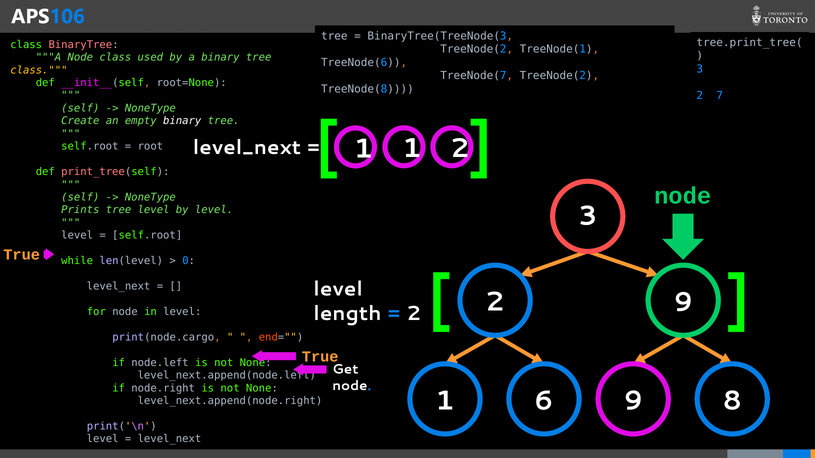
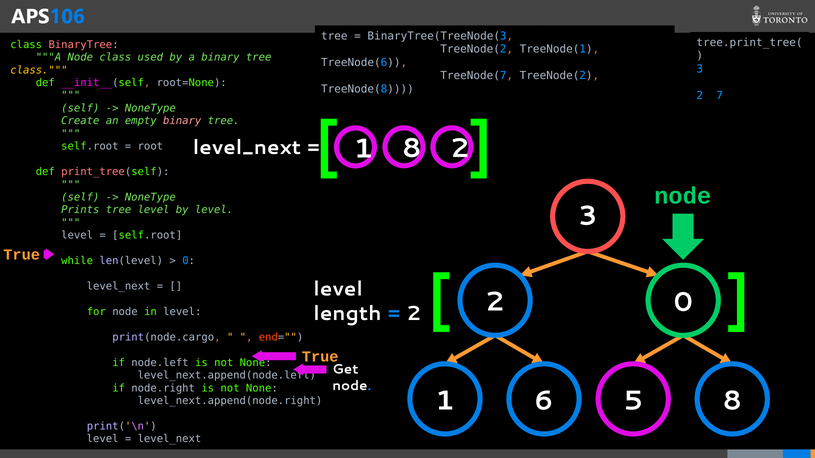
binary at (182, 121) colour: white -> pink
1 1: 1 -> 8
2 9: 9 -> 0
6 9: 9 -> 5
